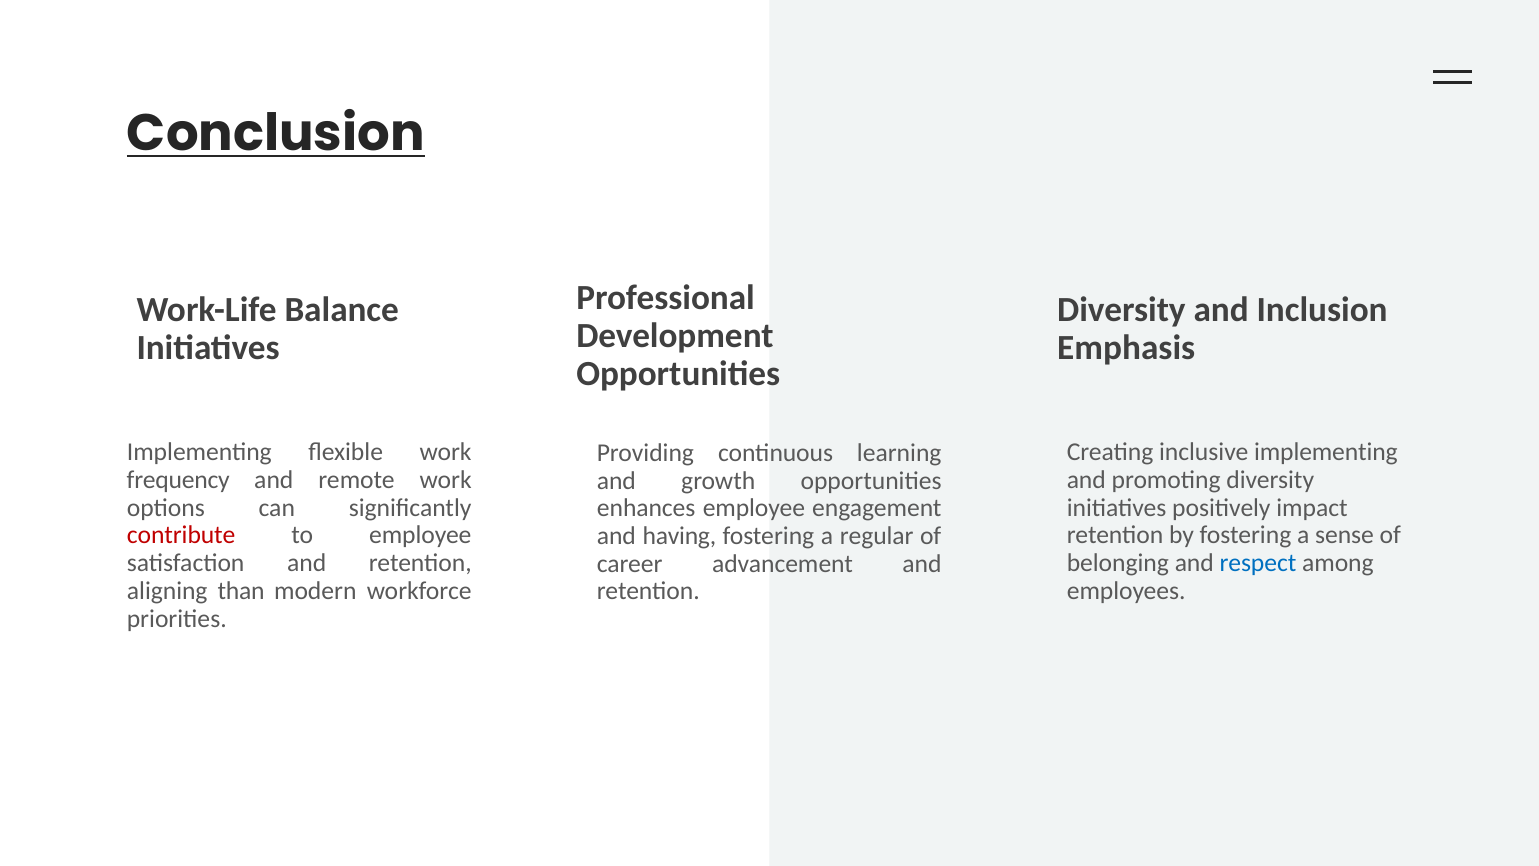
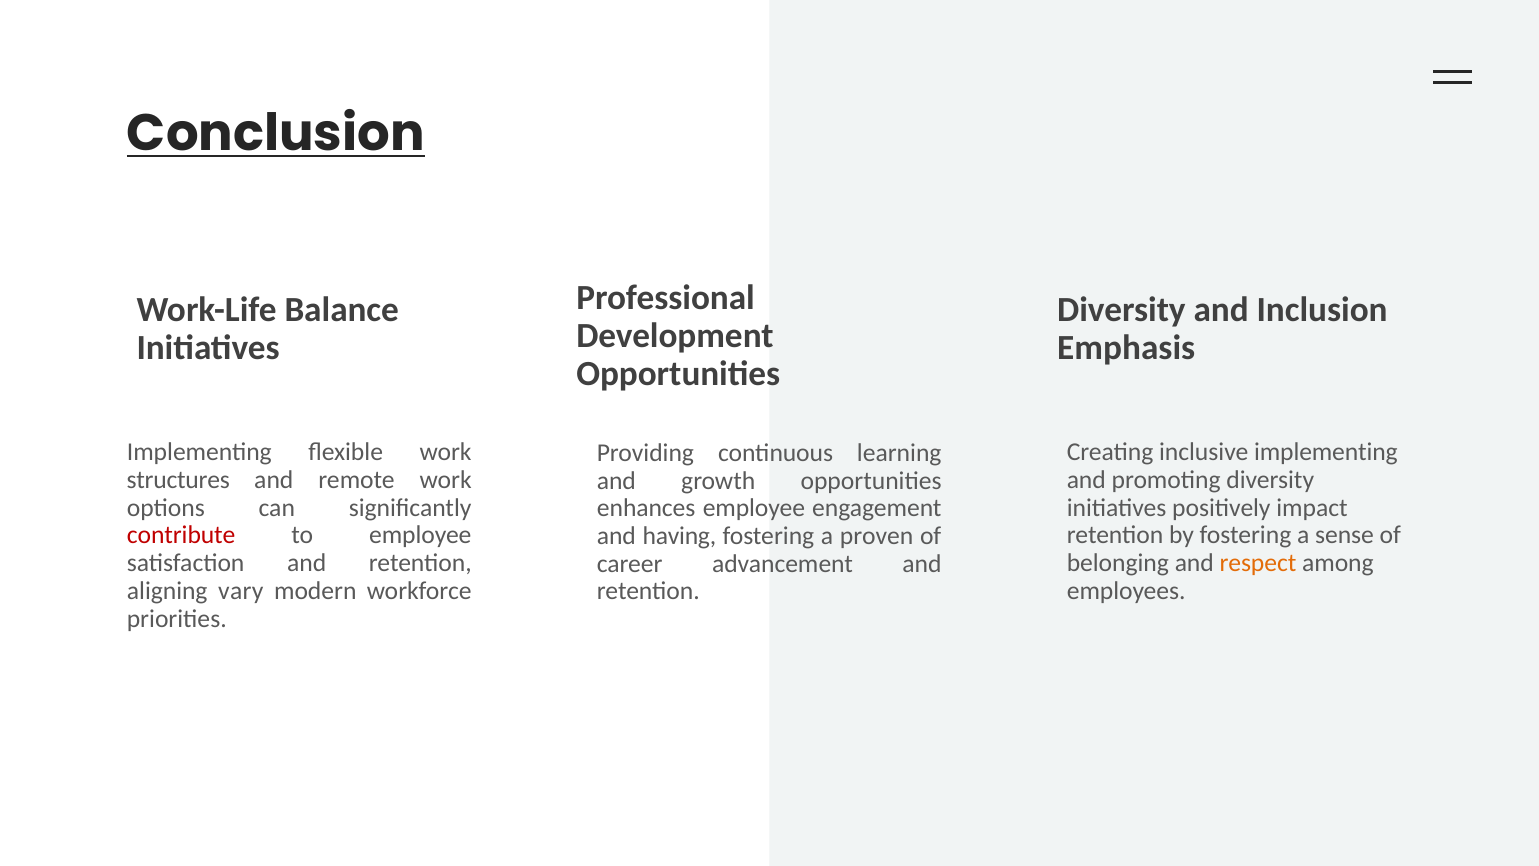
frequency: frequency -> structures
regular: regular -> proven
respect colour: blue -> orange
than: than -> vary
